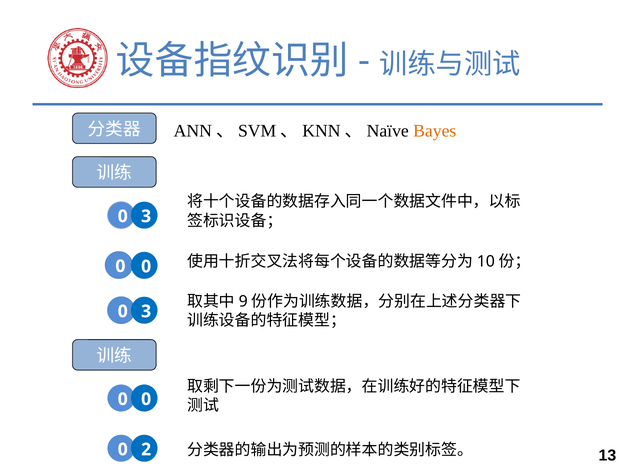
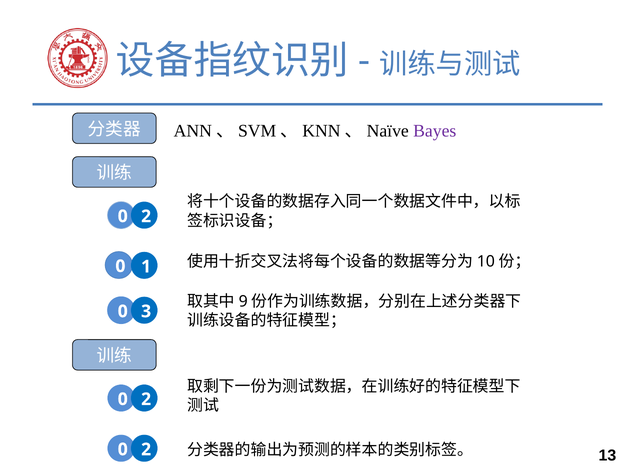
Bayes colour: orange -> purple
3 at (146, 216): 3 -> 2
0 at (146, 267): 0 -> 1
0 at (146, 399): 0 -> 2
